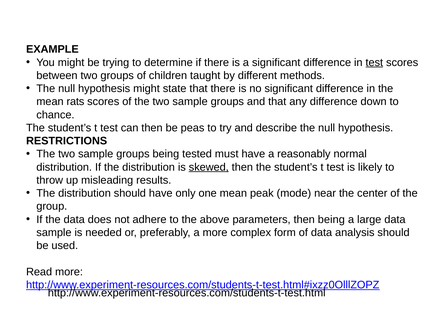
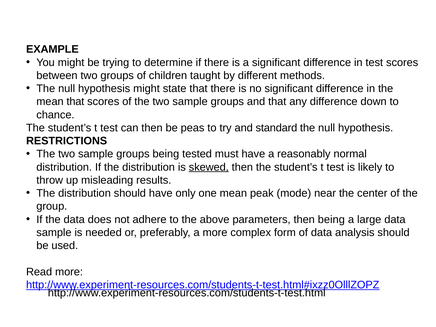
test at (374, 62) underline: present -> none
mean rats: rats -> that
describe: describe -> standard
